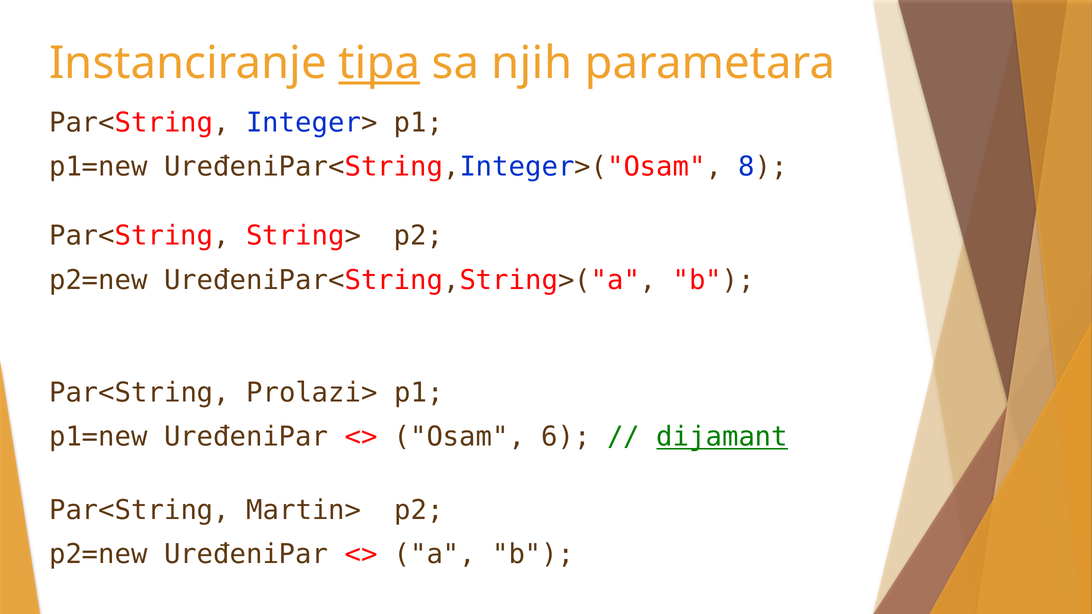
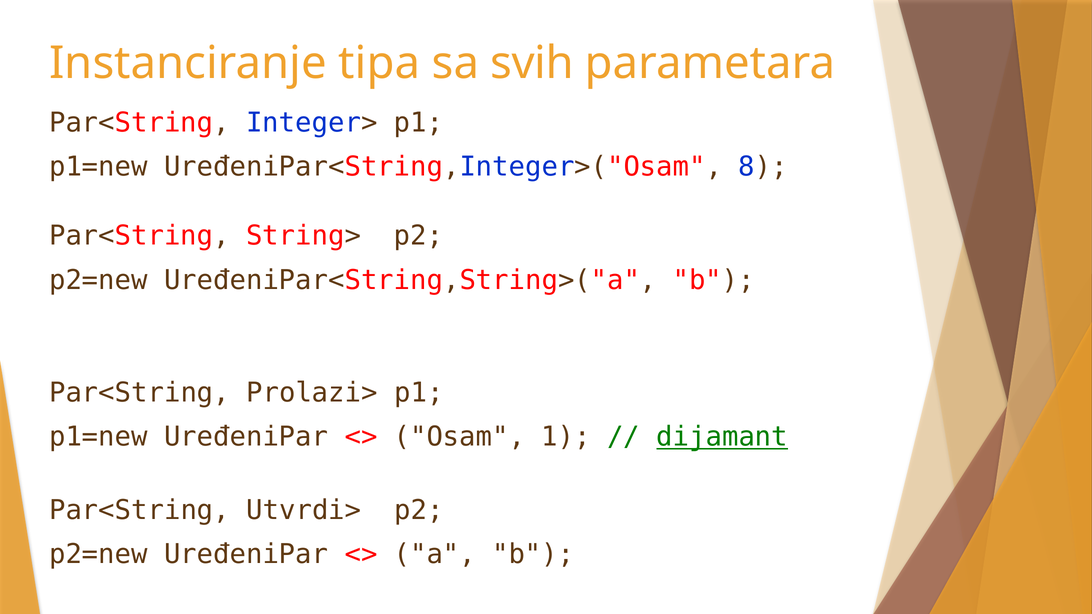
tipa underline: present -> none
njih: njih -> svih
6: 6 -> 1
Martin>: Martin> -> Utvrdi>
